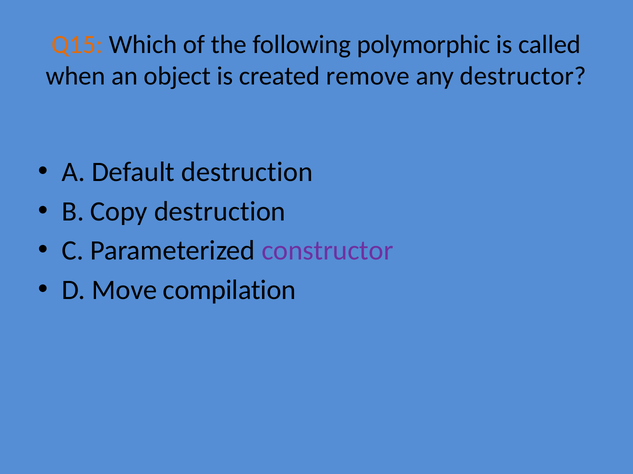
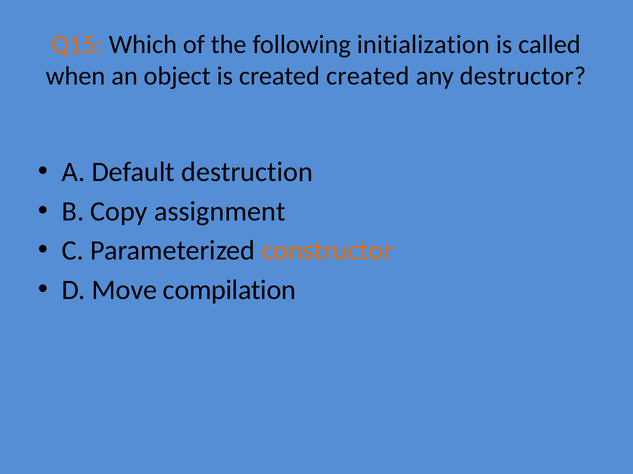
polymorphic: polymorphic -> initialization
created remove: remove -> created
Copy destruction: destruction -> assignment
constructor colour: purple -> orange
